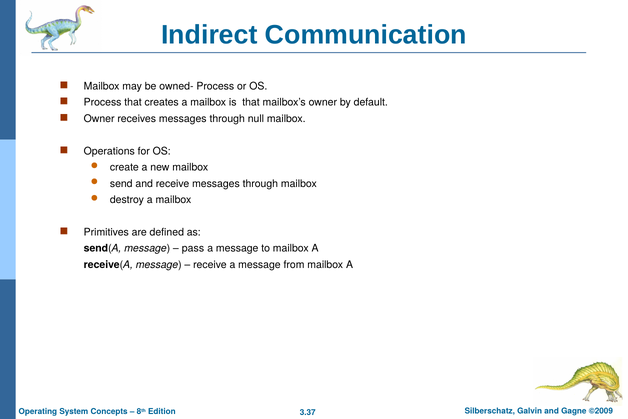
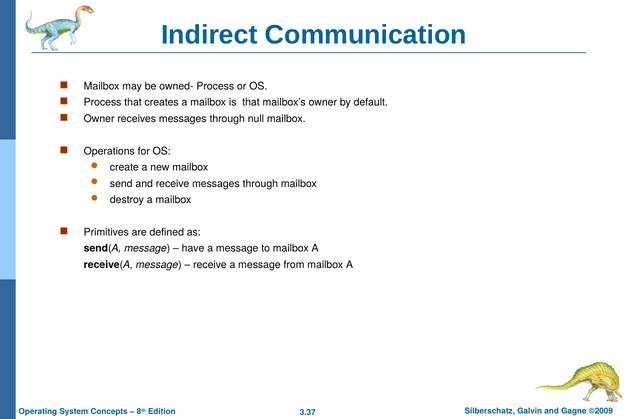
pass: pass -> have
